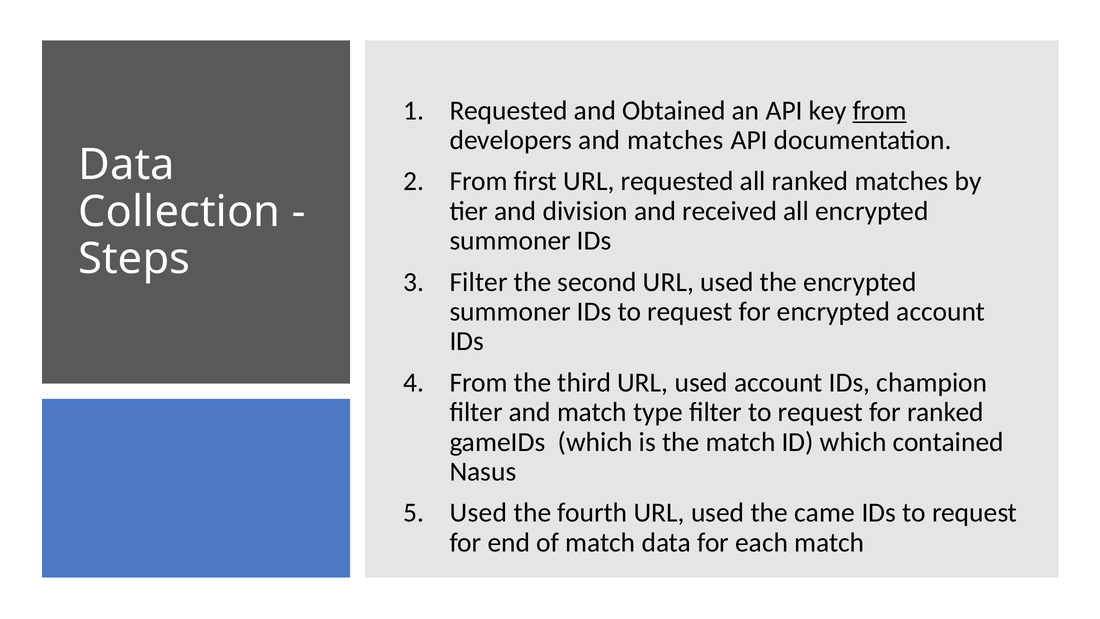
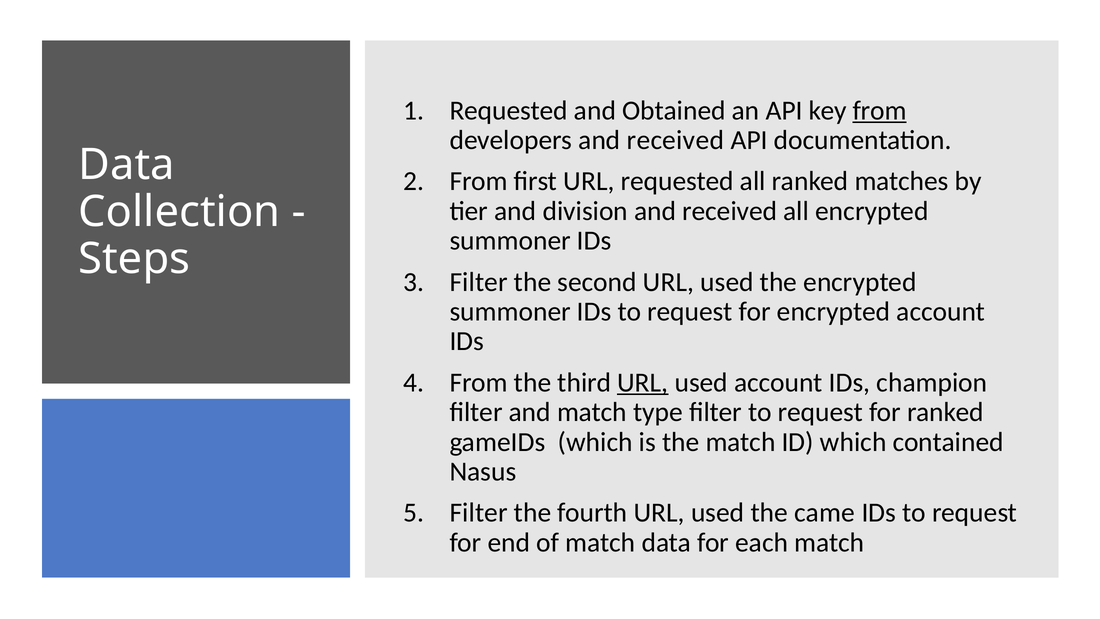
developers and matches: matches -> received
URL at (643, 382) underline: none -> present
Used at (479, 513): Used -> Filter
